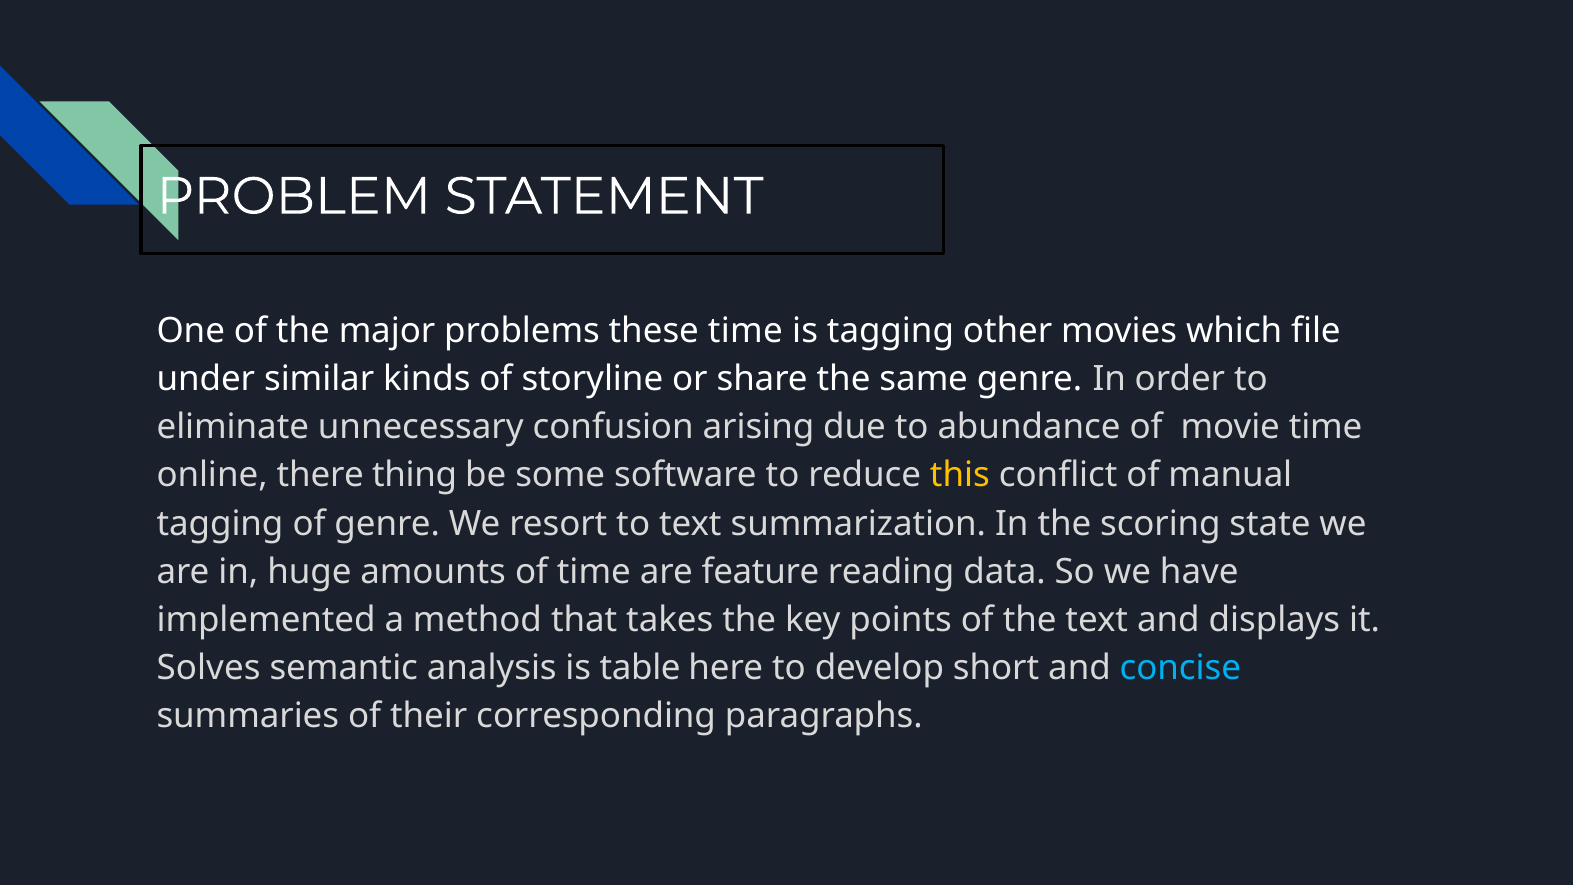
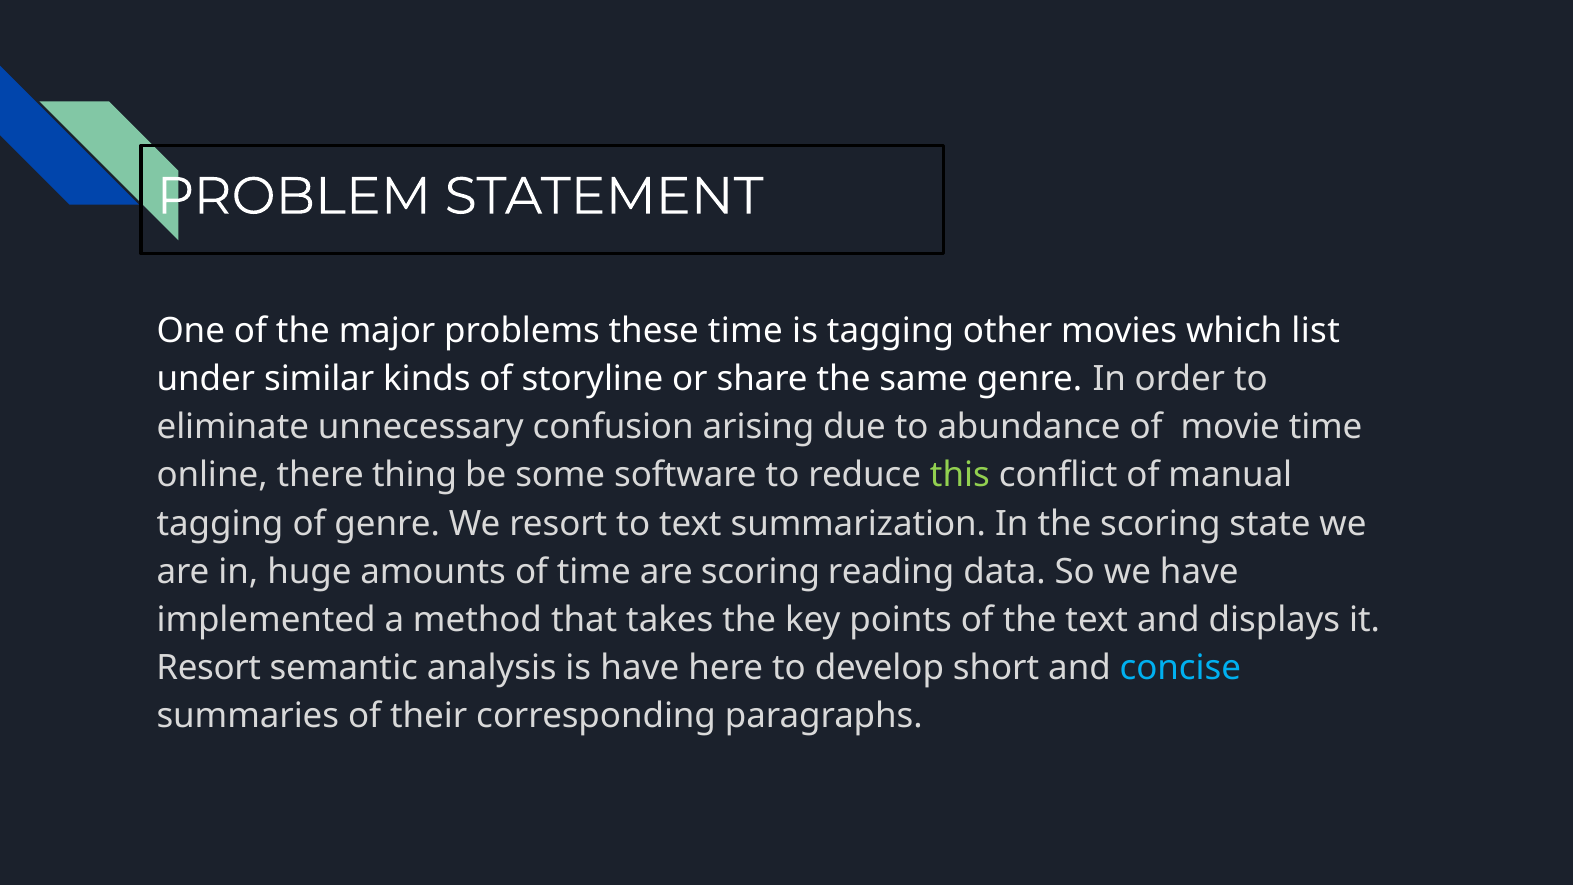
file: file -> list
this colour: yellow -> light green
are feature: feature -> scoring
Solves at (209, 668): Solves -> Resort
is table: table -> have
